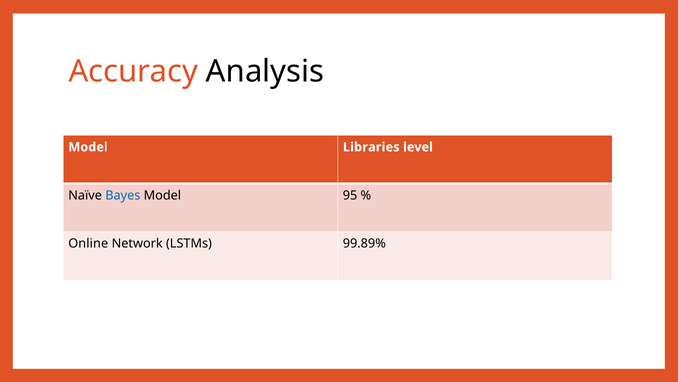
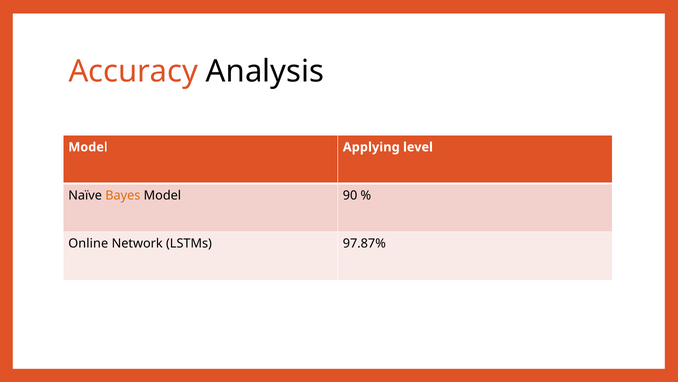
Libraries: Libraries -> Applying
Bayes colour: blue -> orange
95: 95 -> 90
99.89%: 99.89% -> 97.87%
